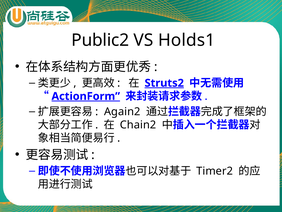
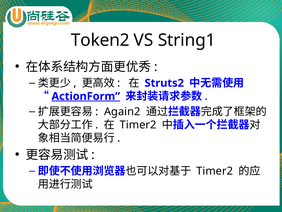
Public2: Public2 -> Token2
Holds1: Holds1 -> String1
Struts2 underline: present -> none
Chain2 at (138, 125): Chain2 -> Timer2
